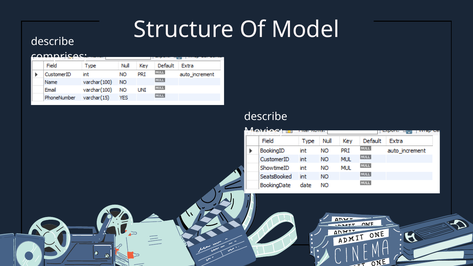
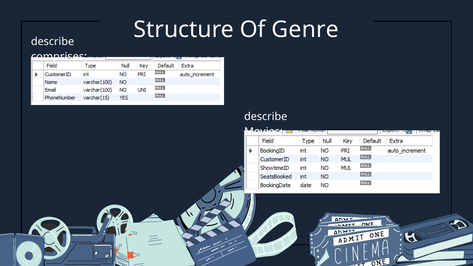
Model: Model -> Genre
